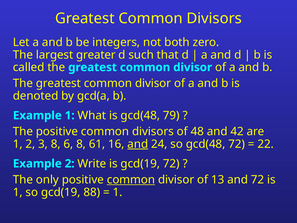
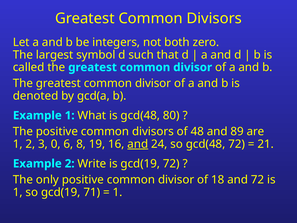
greater: greater -> symbol
79: 79 -> 80
42: 42 -> 89
3 8: 8 -> 0
61: 61 -> 19
22: 22 -> 21
common at (131, 179) underline: present -> none
13: 13 -> 18
88: 88 -> 71
